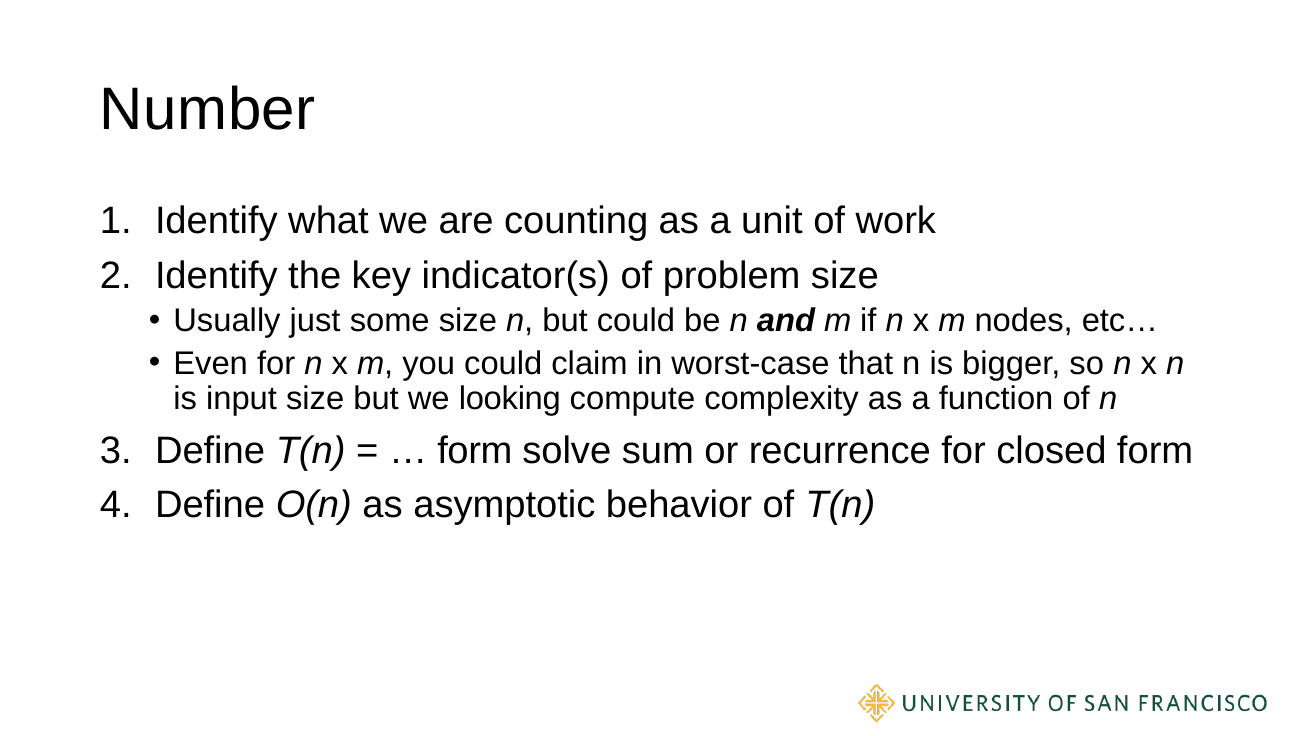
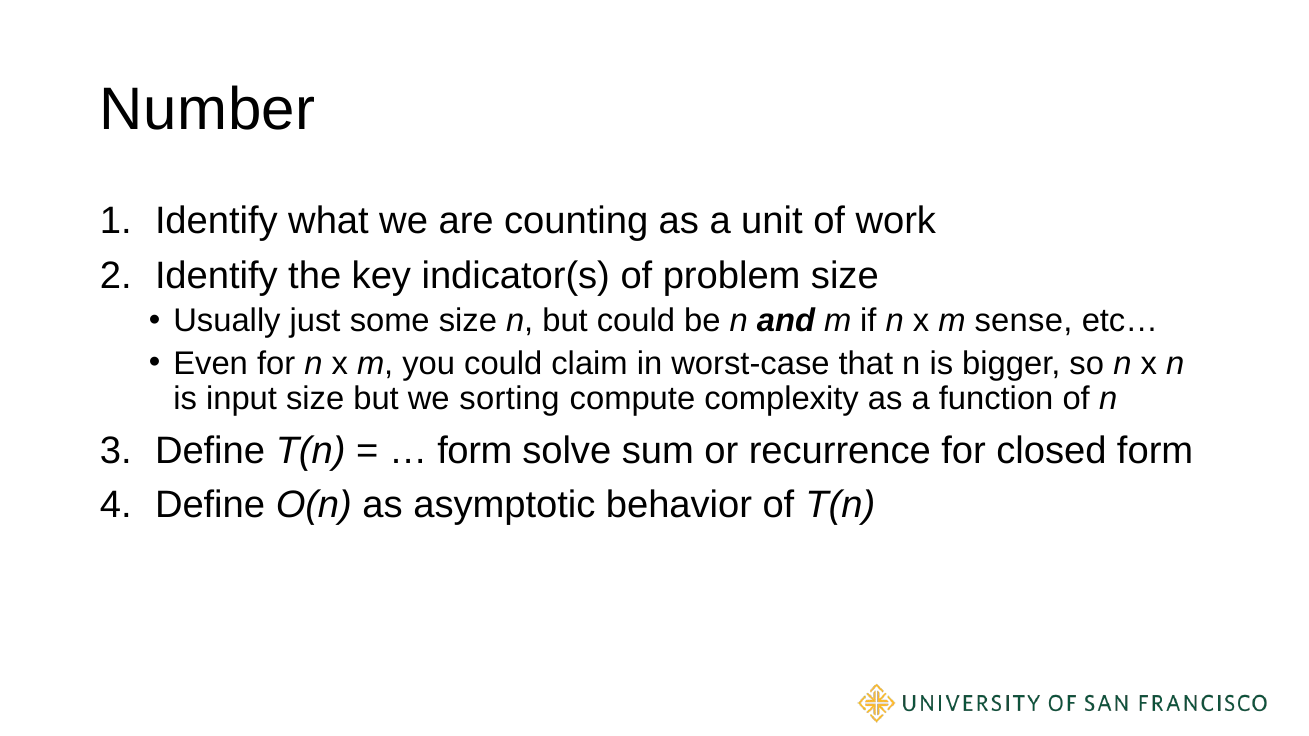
nodes: nodes -> sense
looking: looking -> sorting
